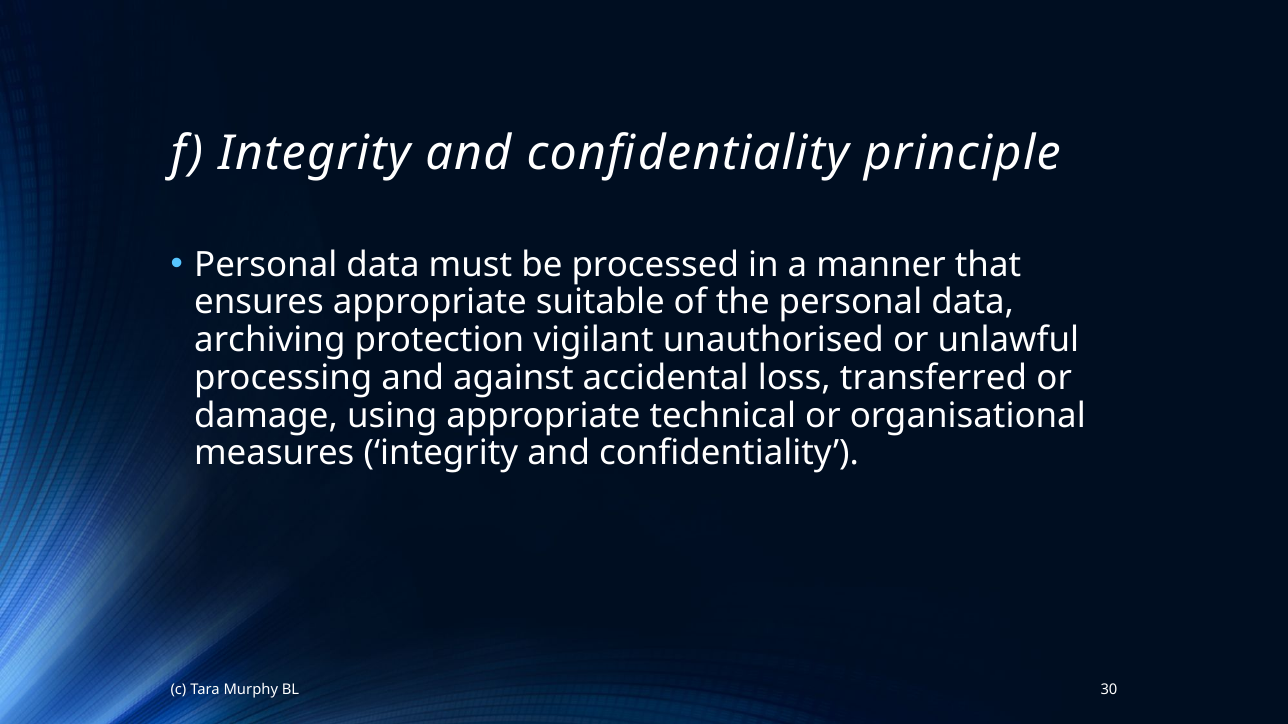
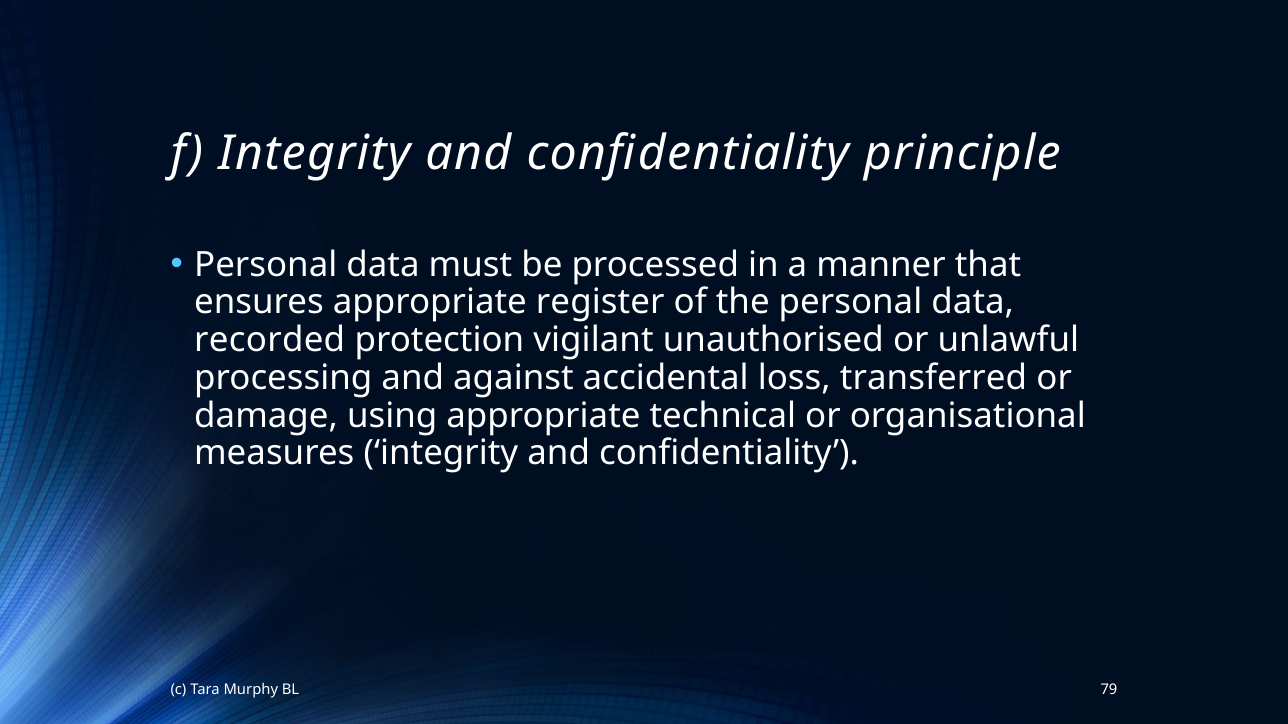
suitable: suitable -> register
archiving: archiving -> recorded
30: 30 -> 79
